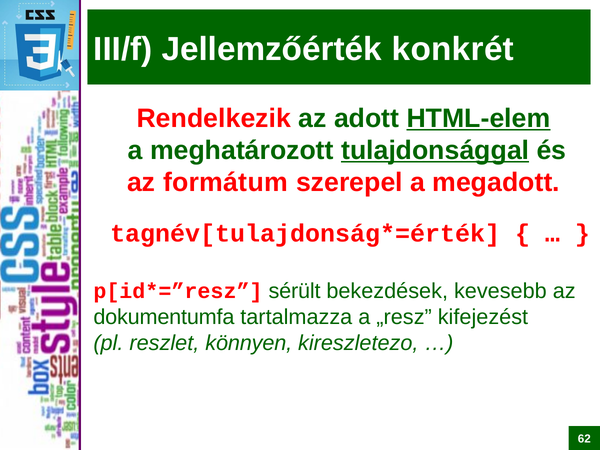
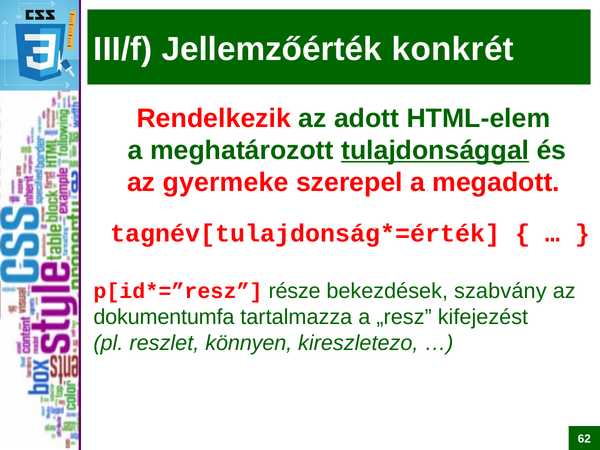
HTML-elem underline: present -> none
formátum: formátum -> gyermeke
sérült: sérült -> része
kevesebb: kevesebb -> szabvány
